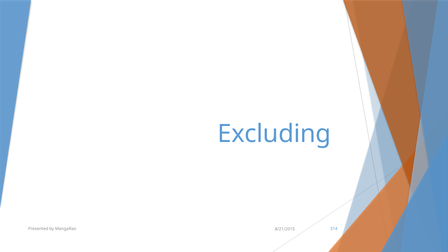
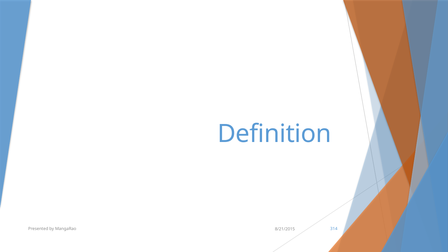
Excluding: Excluding -> Definition
